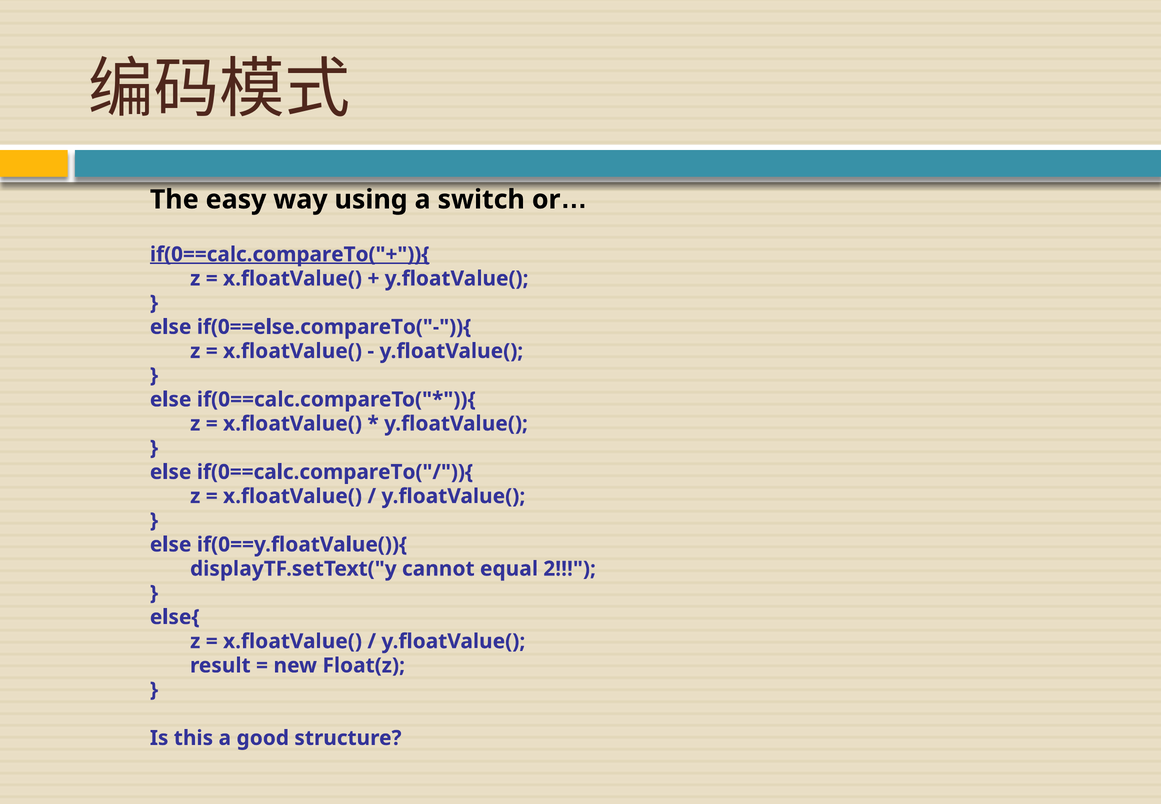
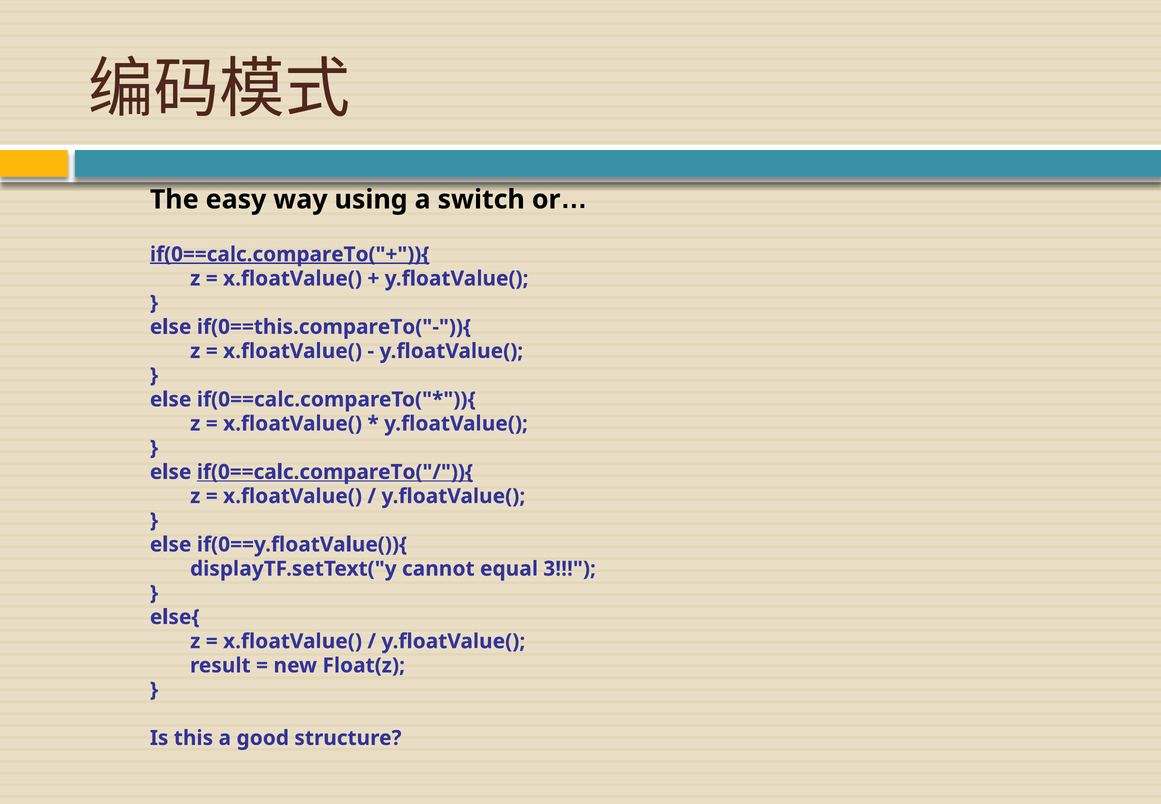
if(0==else.compareTo("-")){: if(0==else.compareTo("-")){ -> if(0==this.compareTo("-")){
if(0==calc.compareTo("/")){ underline: none -> present
2: 2 -> 3
